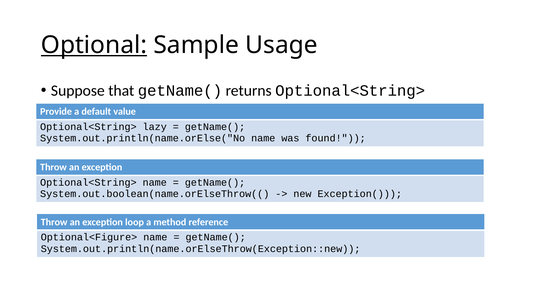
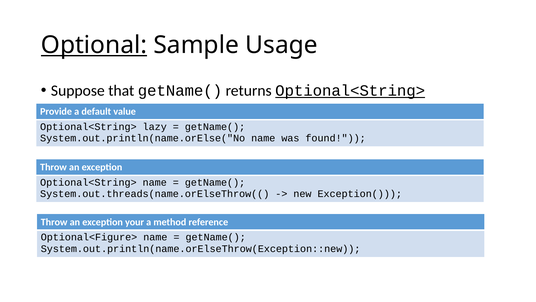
Optional<String> at (350, 91) underline: none -> present
System.out.boolean(name.orElseThrow((: System.out.boolean(name.orElseThrow(( -> System.out.threads(name.orElseThrow((
loop: loop -> your
